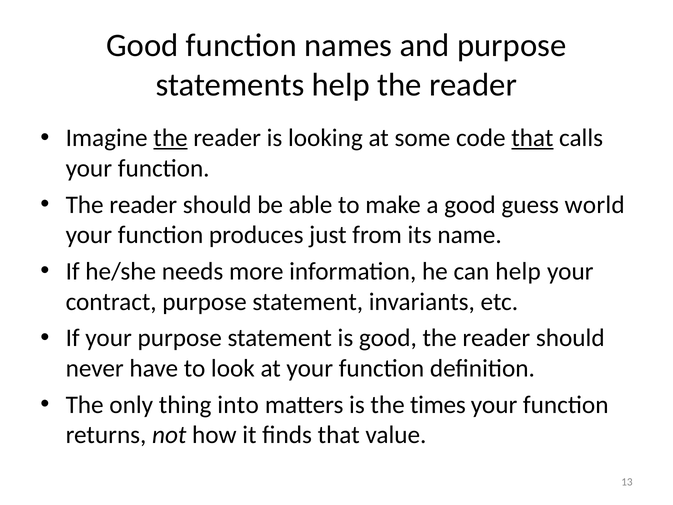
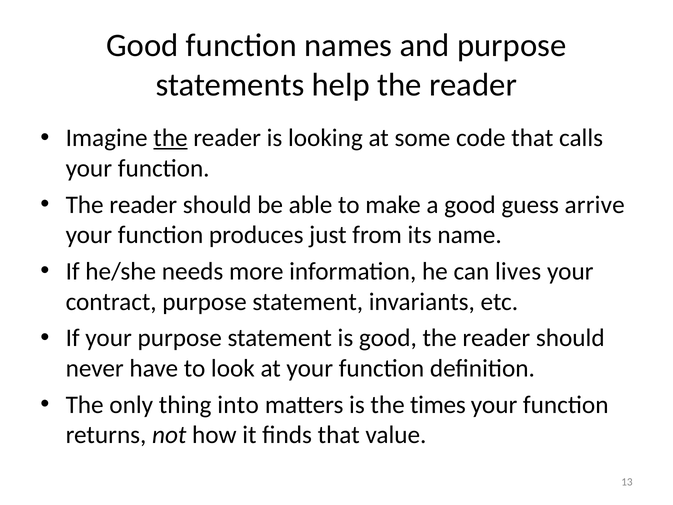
that at (532, 138) underline: present -> none
world: world -> arrive
can help: help -> lives
